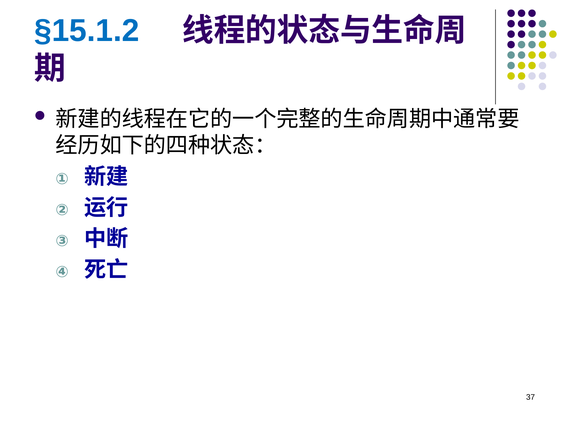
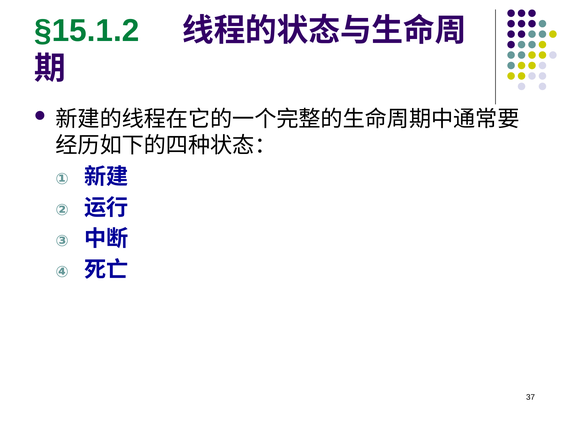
§15.1.2 colour: blue -> green
